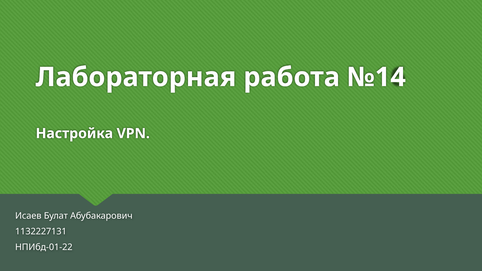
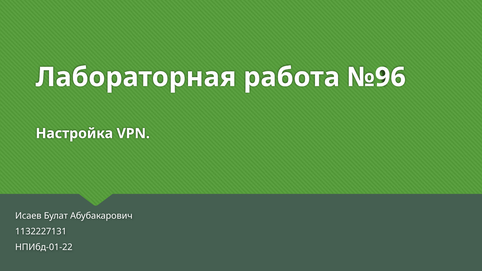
№14: №14 -> №96
